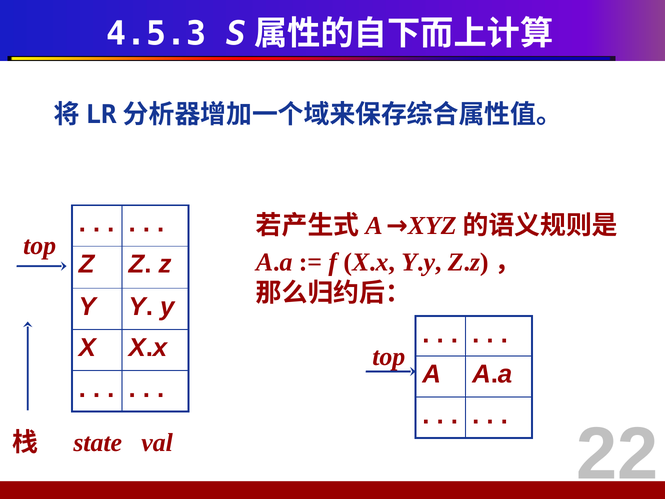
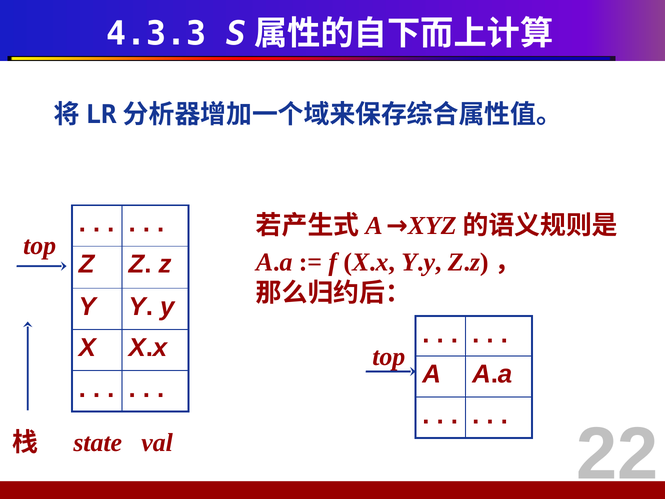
4.5.3: 4.5.3 -> 4.3.3
